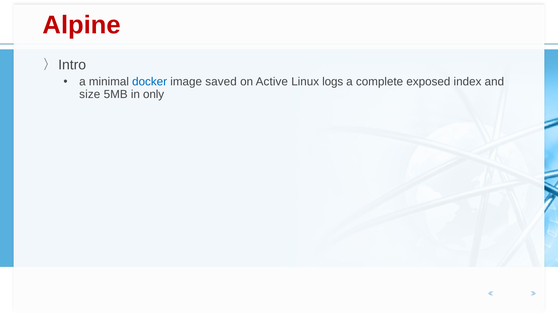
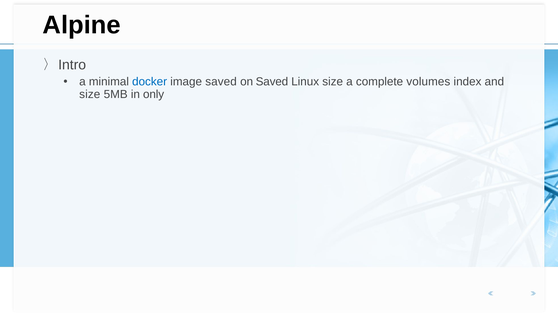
Alpine colour: red -> black
on Active: Active -> Saved
Linux logs: logs -> size
exposed: exposed -> volumes
